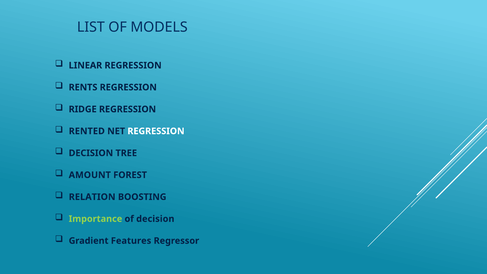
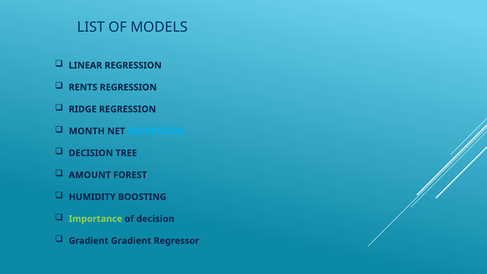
RENTED: RENTED -> MONTH
REGRESSION at (156, 131) colour: white -> light blue
RELATION: RELATION -> HUMIDITY
Gradient Features: Features -> Gradient
